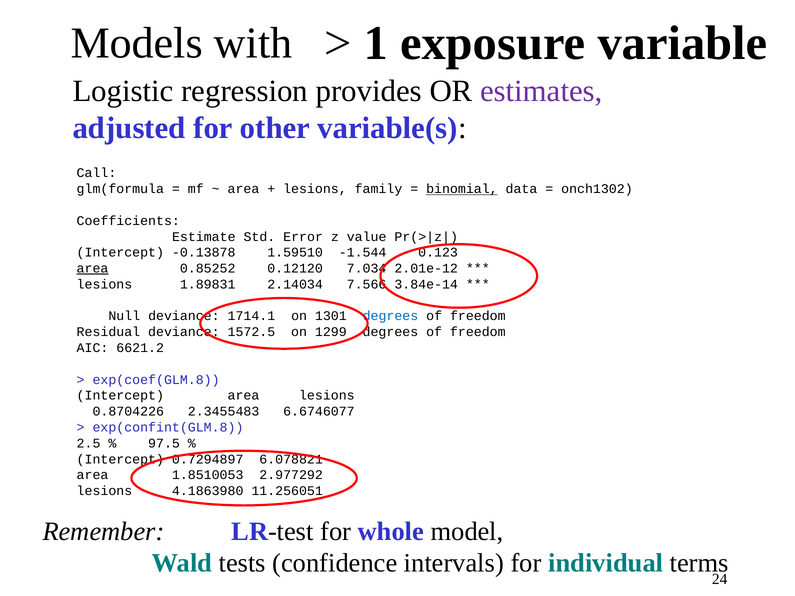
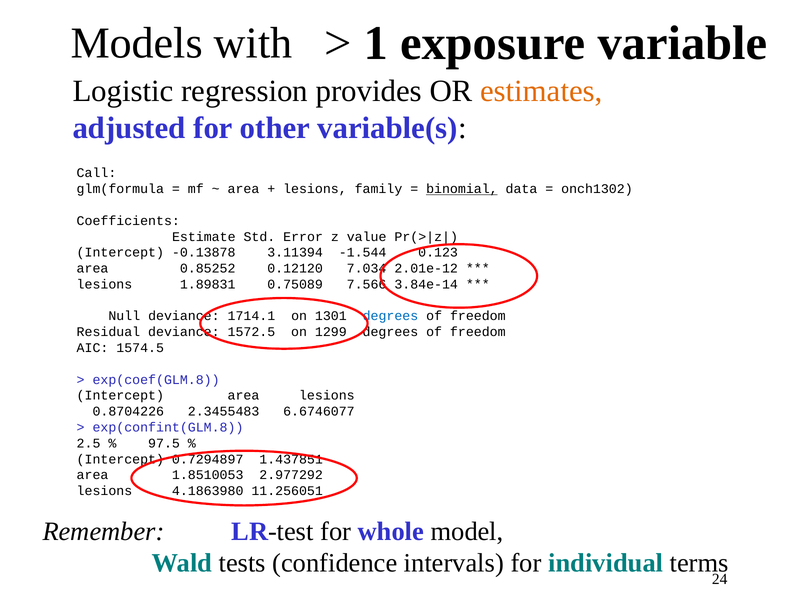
estimates colour: purple -> orange
1.59510: 1.59510 -> 3.11394
area at (93, 269) underline: present -> none
2.14034: 2.14034 -> 0.75089
6621.2: 6621.2 -> 1574.5
6.078821: 6.078821 -> 1.437851
